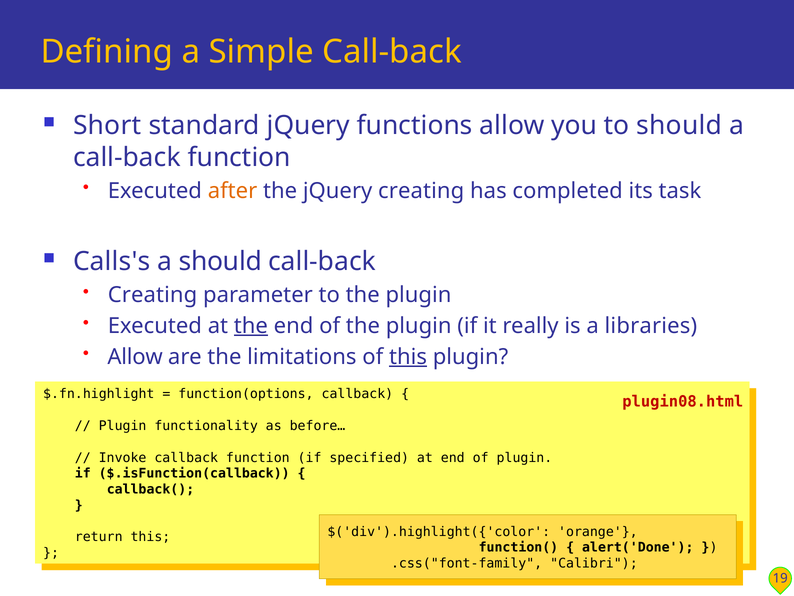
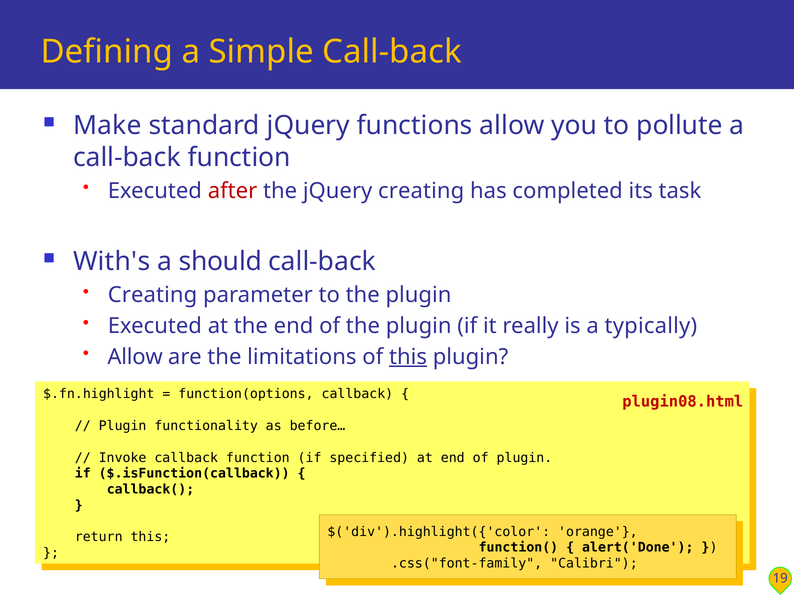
Short: Short -> Make
to should: should -> pollute
after colour: orange -> red
Calls's: Calls's -> With's
the at (251, 326) underline: present -> none
libraries: libraries -> typically
